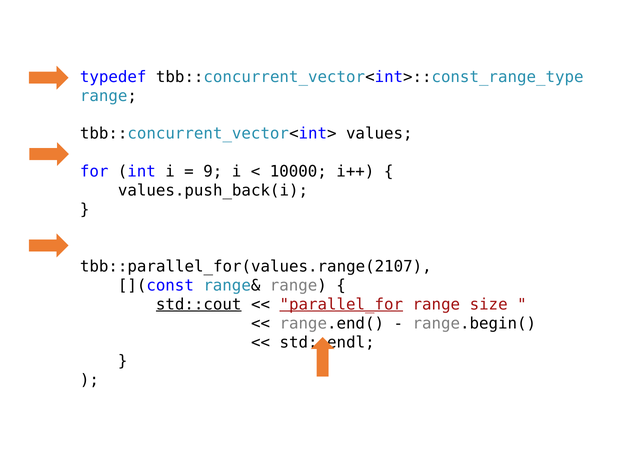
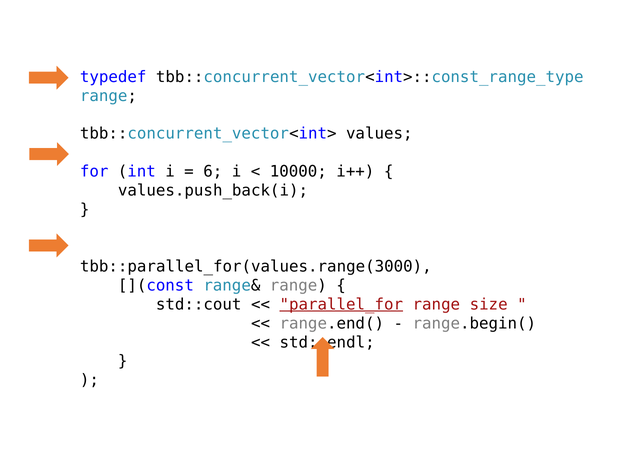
9: 9 -> 6
tbb::parallel_for(values.range(2107: tbb::parallel_for(values.range(2107 -> tbb::parallel_for(values.range(3000
std::cout underline: present -> none
